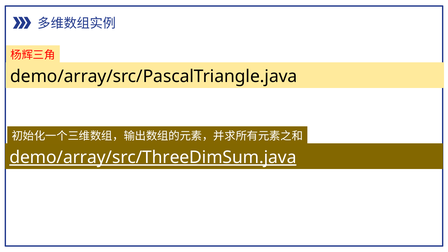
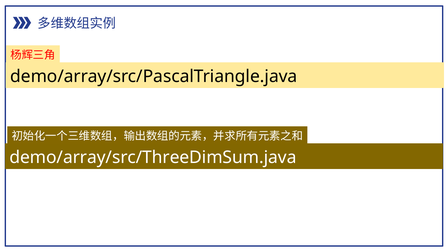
demo/array/src/ThreeDimSum.java underline: present -> none
